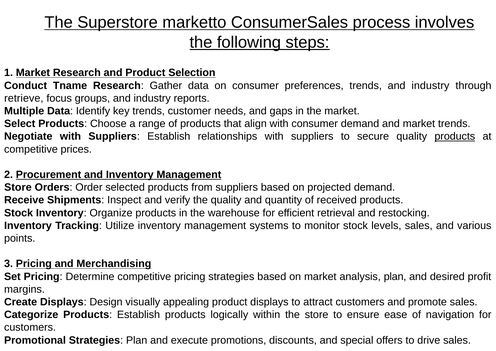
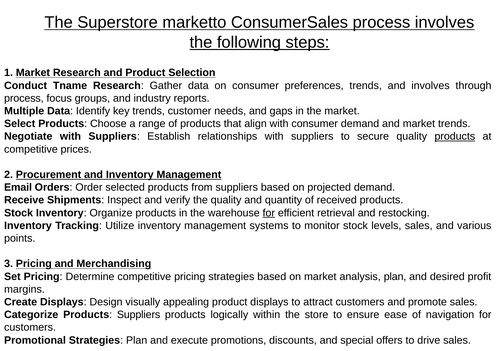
trends and industry: industry -> involves
retrieve at (24, 98): retrieve -> process
Store at (18, 187): Store -> Email
for at (269, 213) underline: none -> present
Products Establish: Establish -> Suppliers
